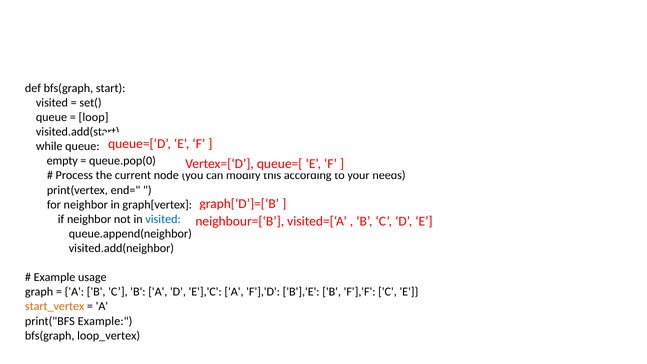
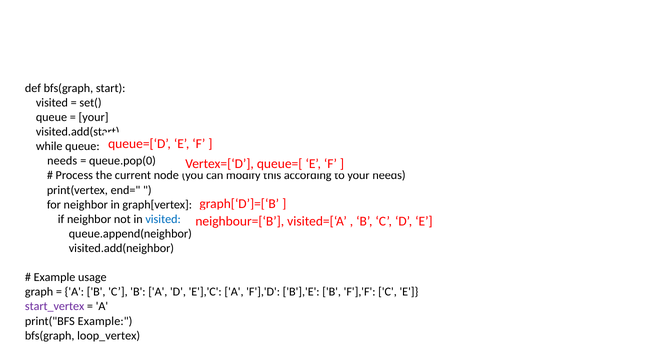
loop at (94, 117): loop -> your
empty at (62, 161): empty -> needs
start_vertex colour: orange -> purple
